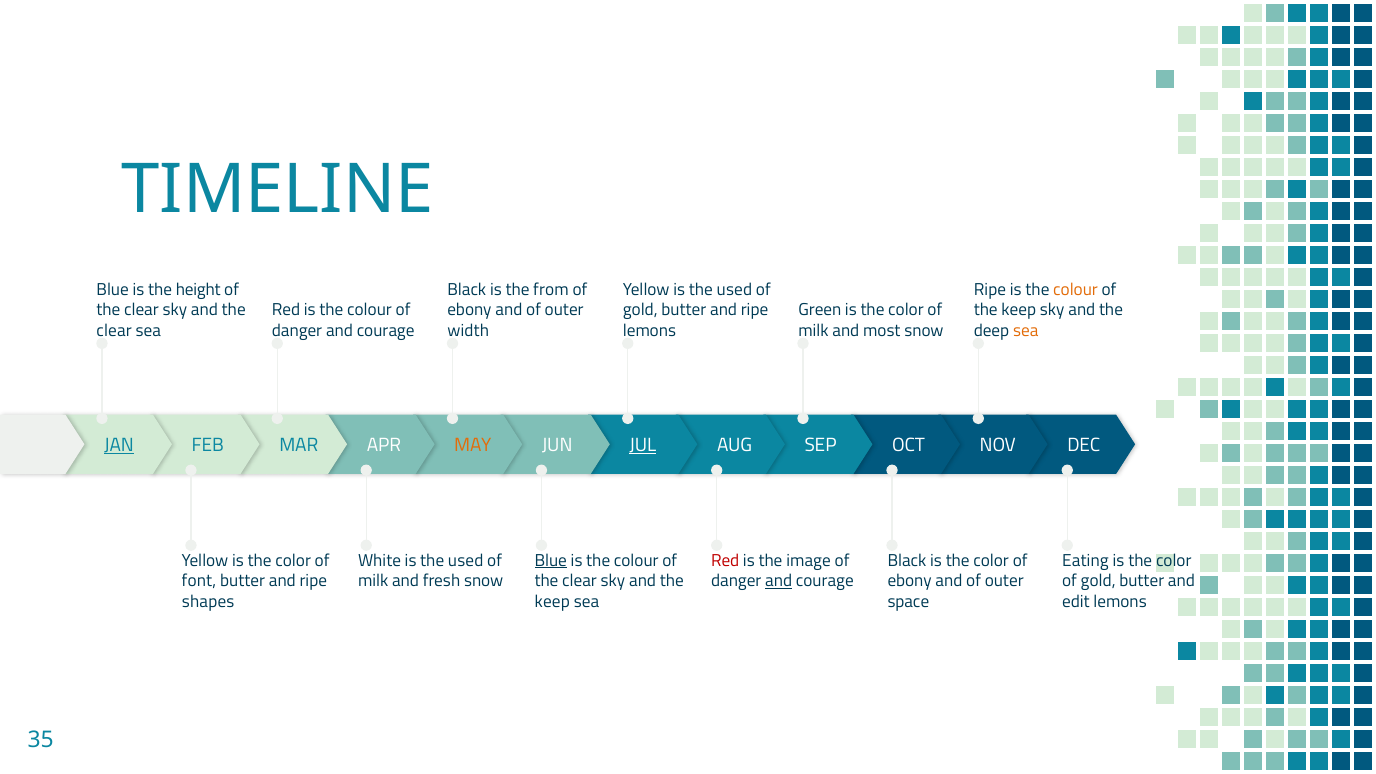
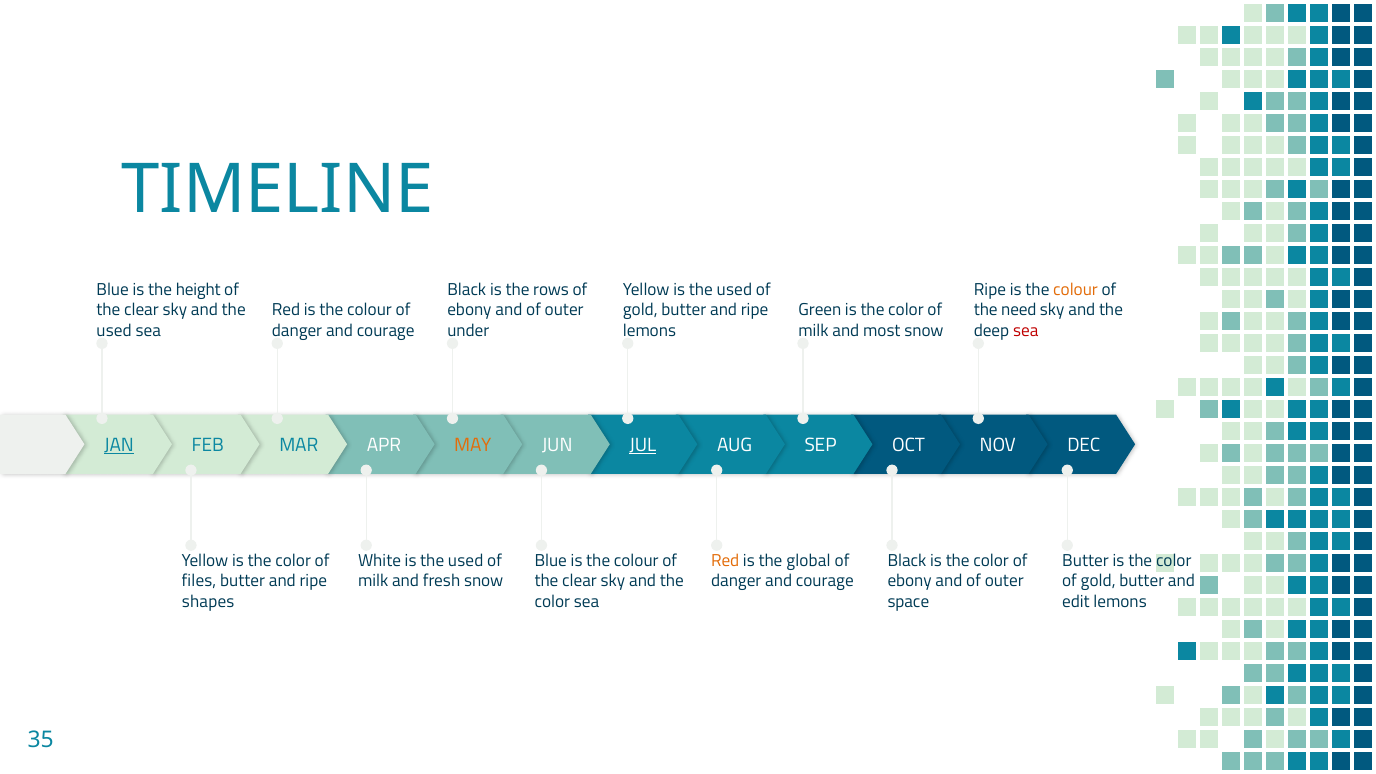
from: from -> rows
keep at (1019, 310): keep -> need
clear at (114, 331): clear -> used
width: width -> under
sea at (1026, 331) colour: orange -> red
Blue at (551, 560) underline: present -> none
Red at (725, 560) colour: red -> orange
image: image -> global
Eating at (1085, 560): Eating -> Butter
font: font -> files
and at (779, 581) underline: present -> none
keep at (552, 602): keep -> color
